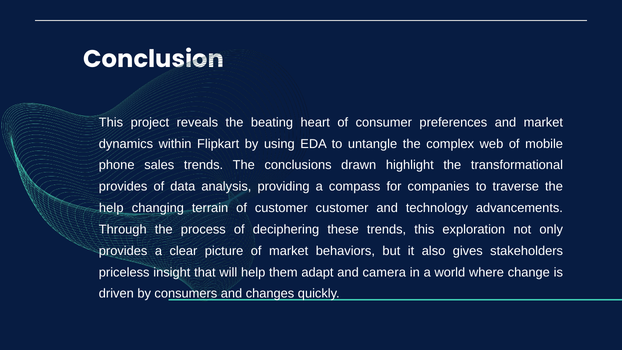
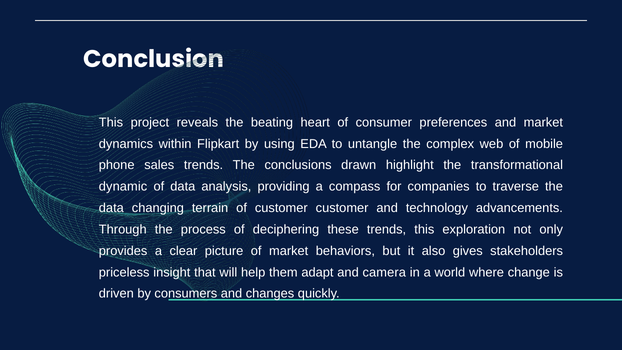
provides at (123, 187): provides -> dynamic
help at (111, 208): help -> data
